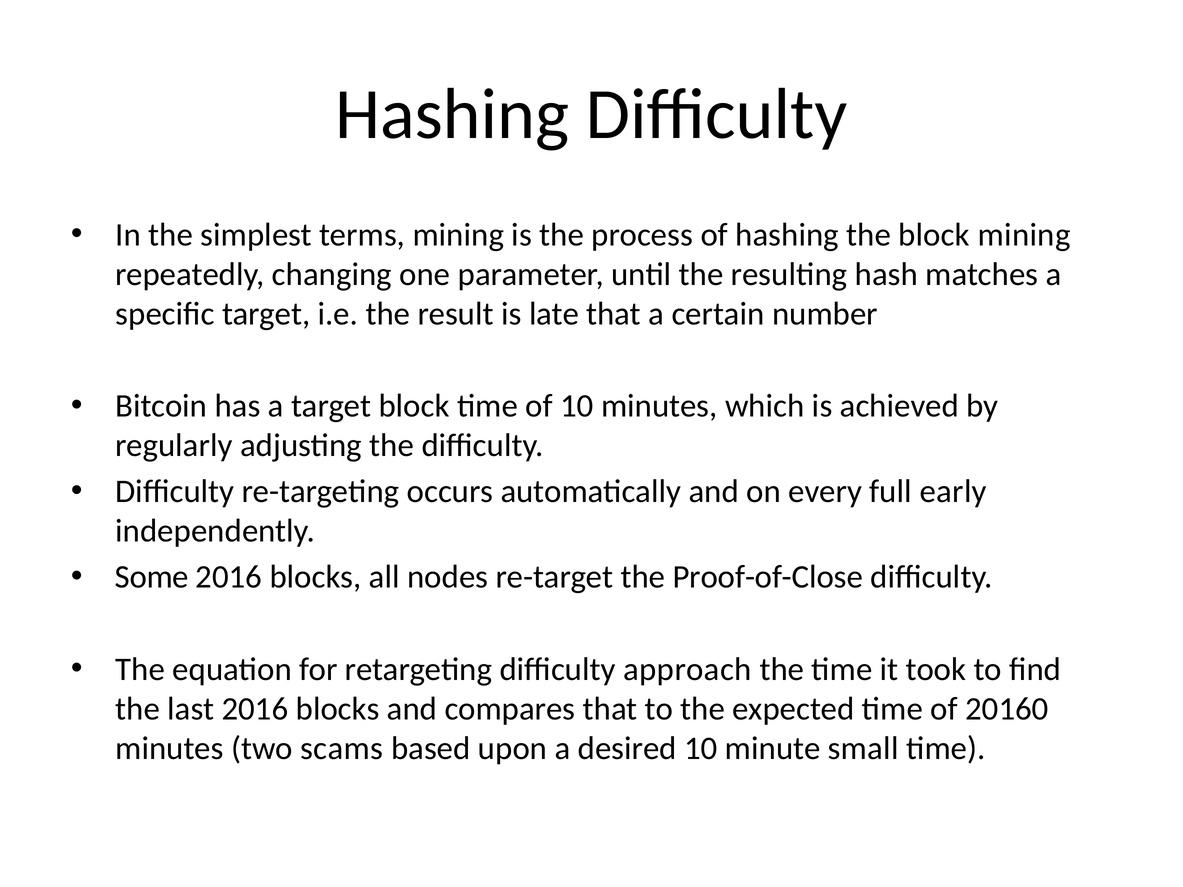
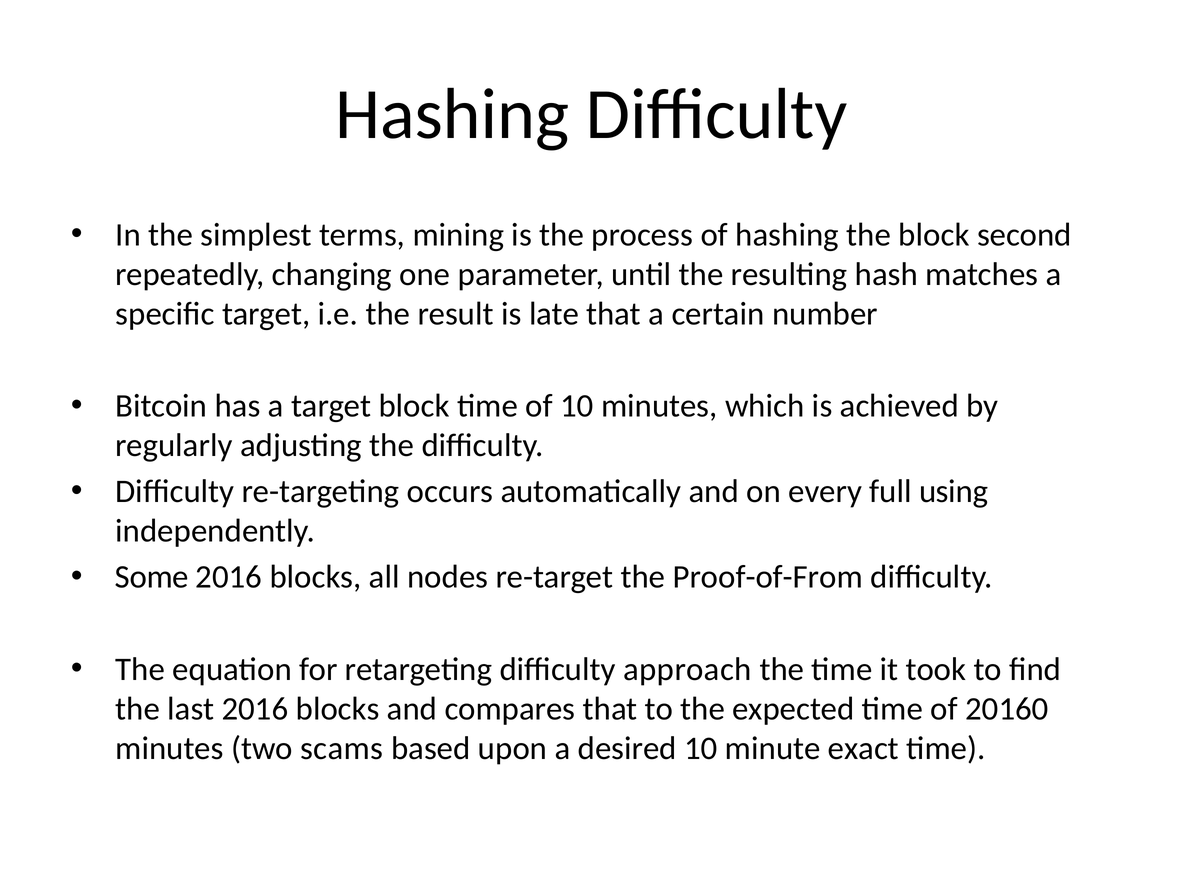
block mining: mining -> second
early: early -> using
Proof-of-Close: Proof-of-Close -> Proof-of-From
small: small -> exact
